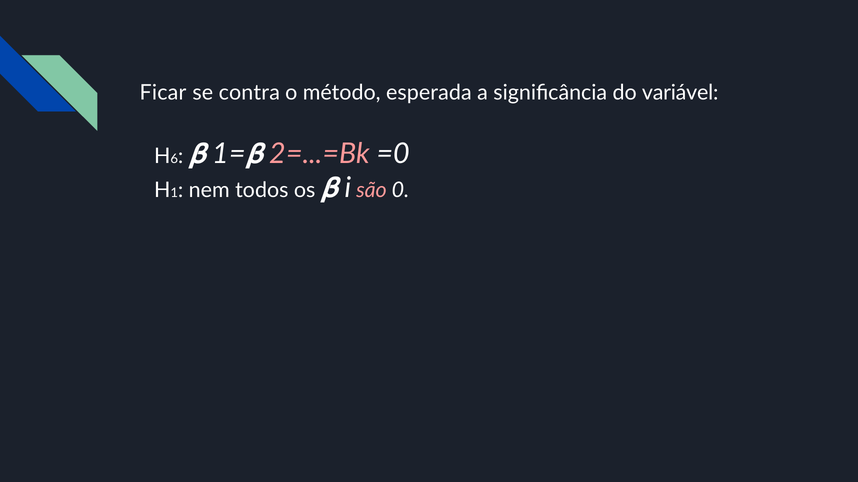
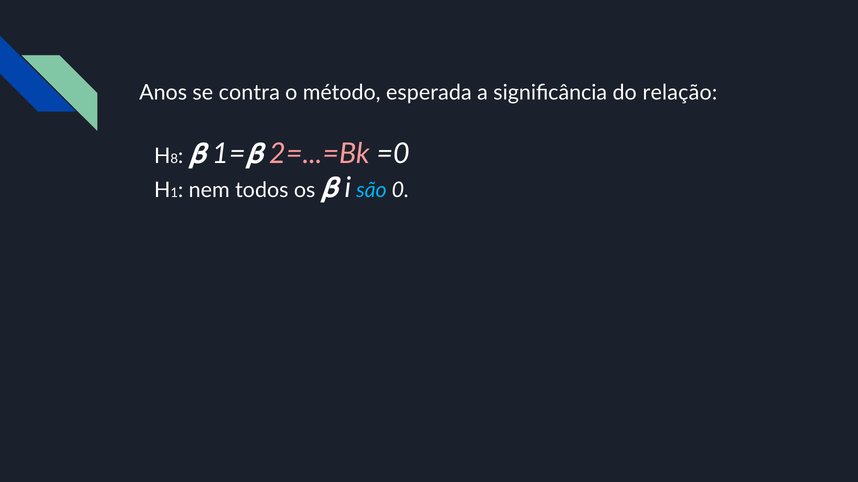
Ficar: Ficar -> Anos
variável: variável -> relação
6: 6 -> 8
são colour: pink -> light blue
